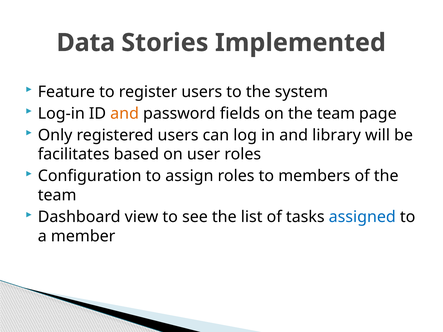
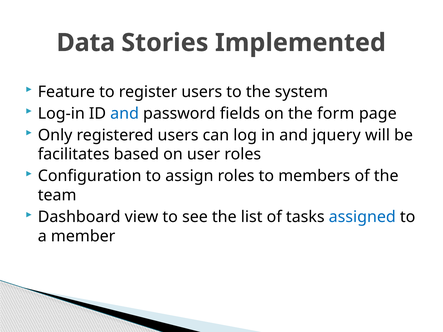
and at (125, 114) colour: orange -> blue
on the team: team -> form
library: library -> jquery
